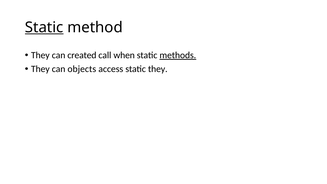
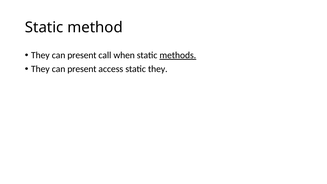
Static at (44, 27) underline: present -> none
created at (82, 55): created -> present
objects at (82, 69): objects -> present
